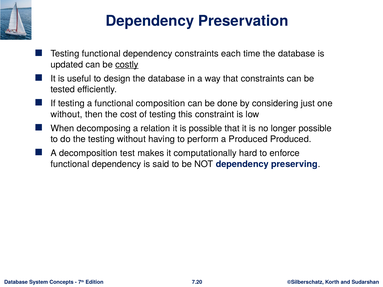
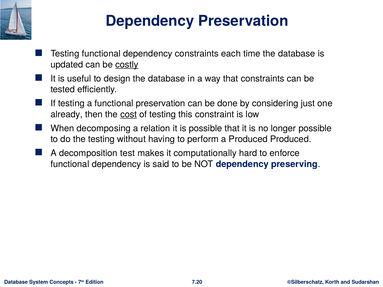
functional composition: composition -> preservation
without at (67, 114): without -> already
cost underline: none -> present
